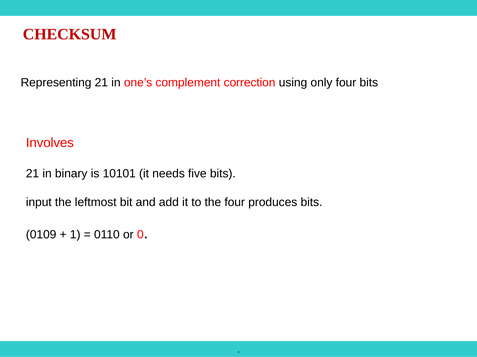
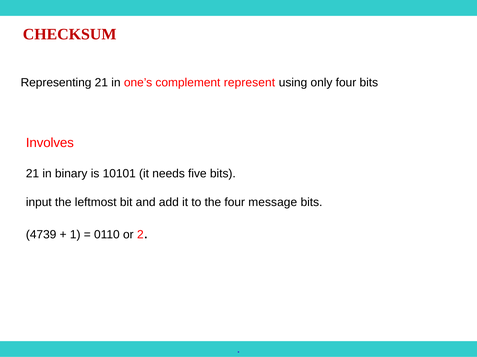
correction: correction -> represent
produces: produces -> message
0109: 0109 -> 4739
0: 0 -> 2
